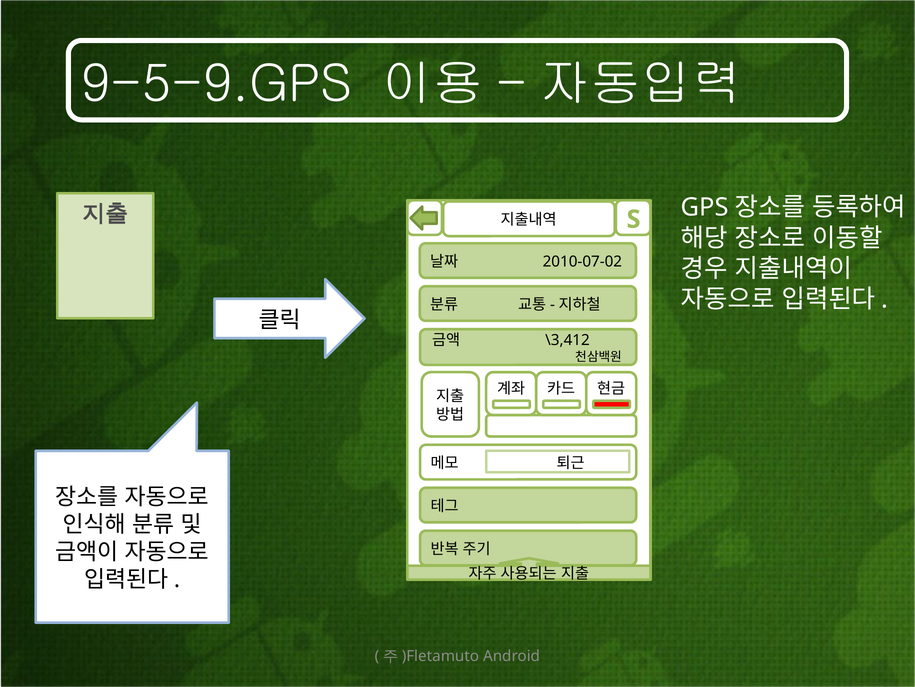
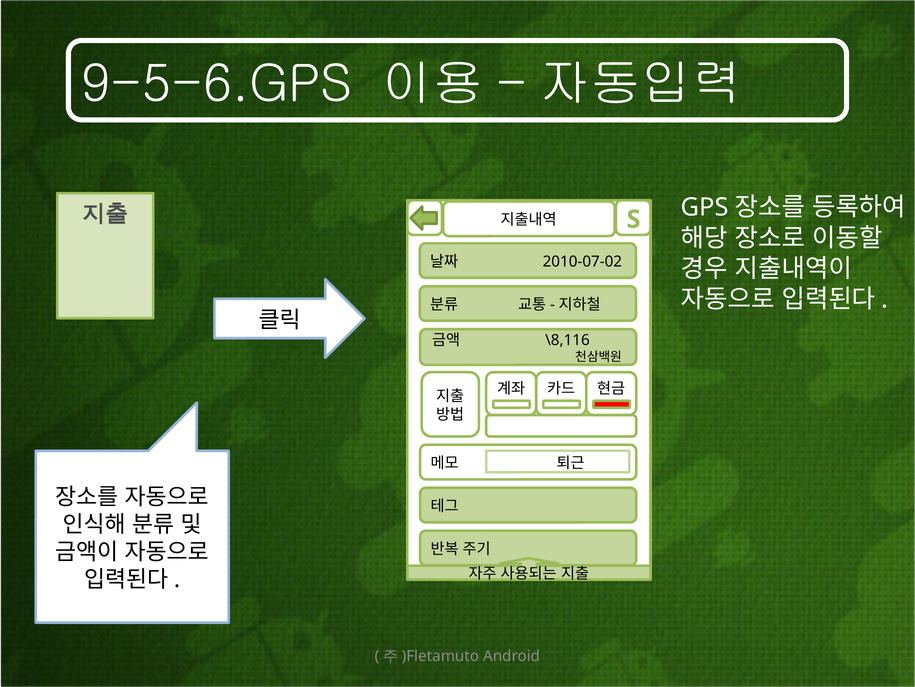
9-5-9.GPS: 9-5-9.GPS -> 9-5-6.GPS
\3,412: \3,412 -> \8,116
